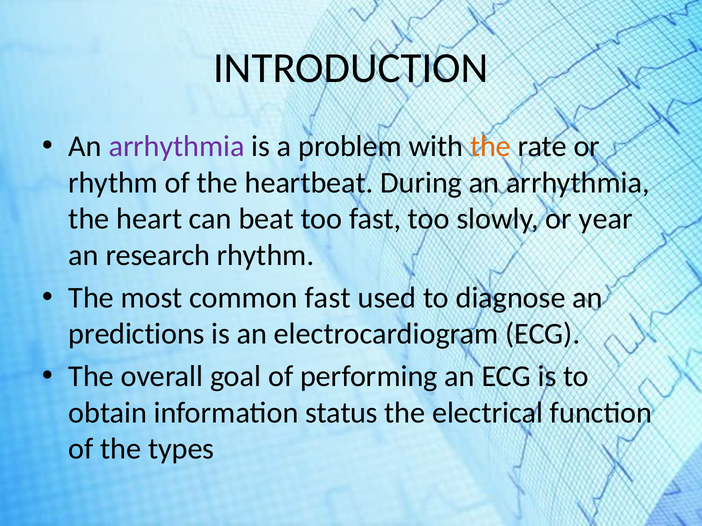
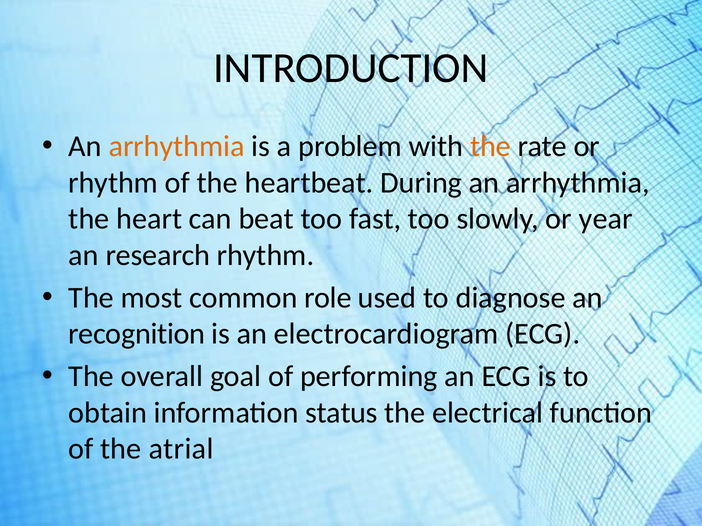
arrhythmia at (177, 147) colour: purple -> orange
common fast: fast -> role
predictions: predictions -> recognition
types: types -> atrial
